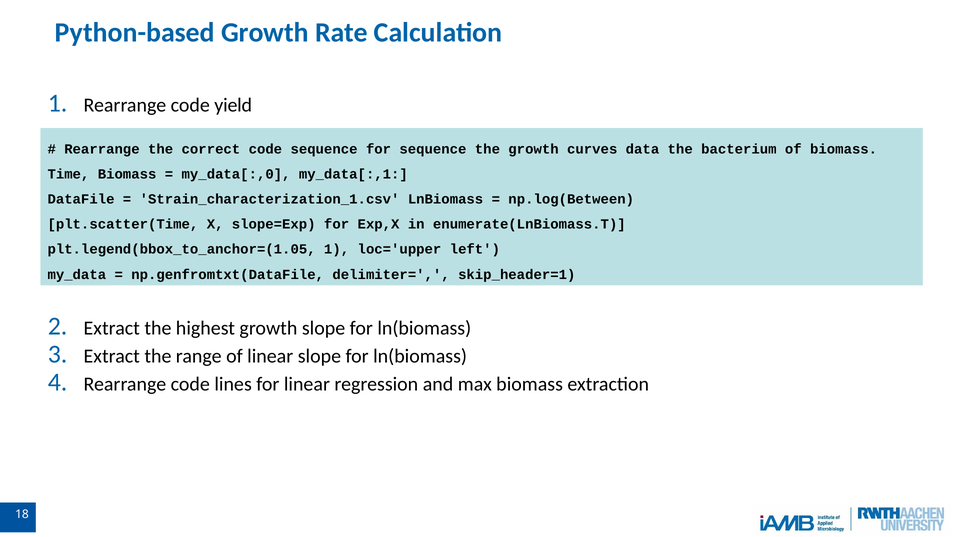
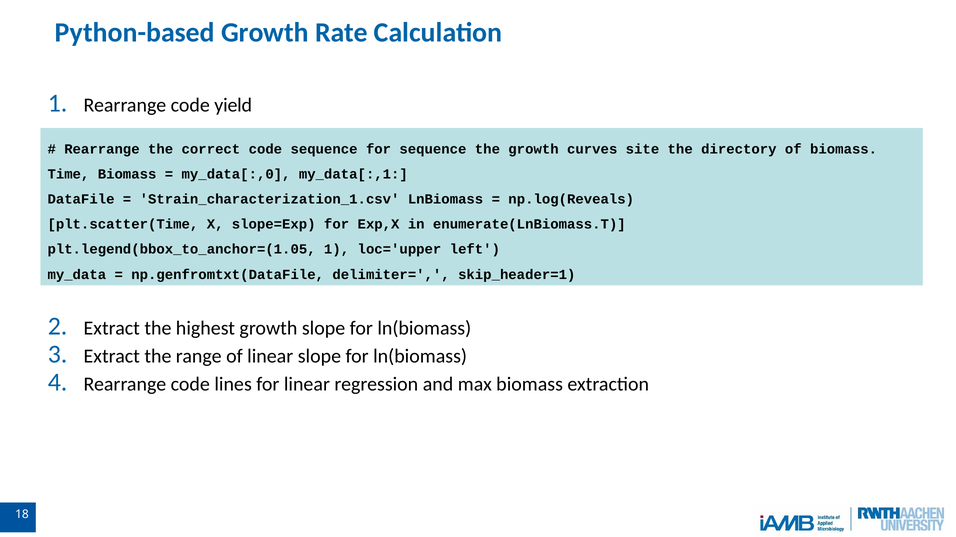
data: data -> site
bacterium: bacterium -> directory
np.log(Between: np.log(Between -> np.log(Reveals
